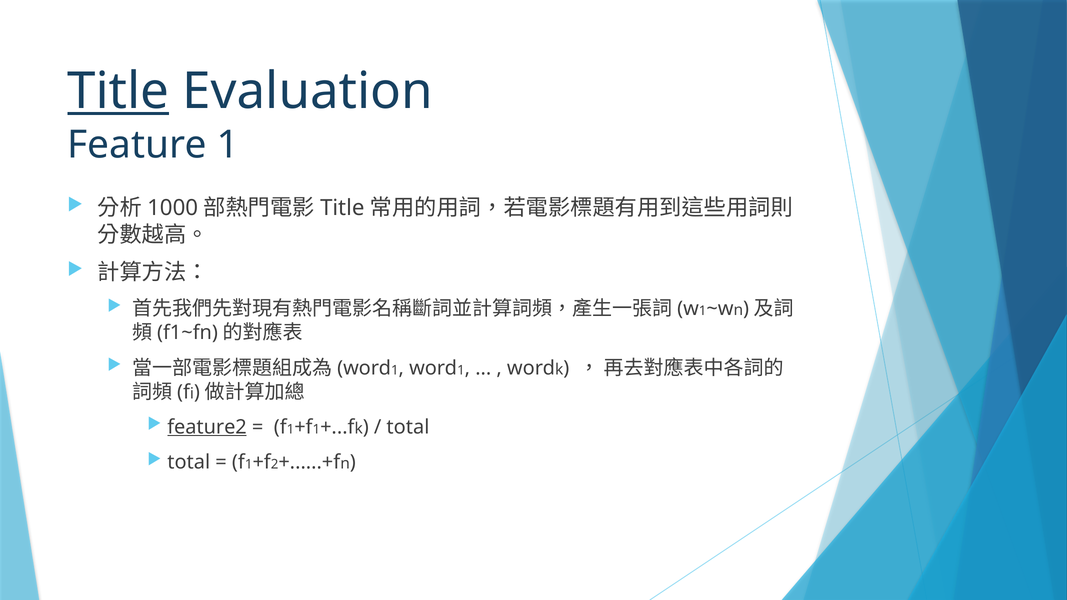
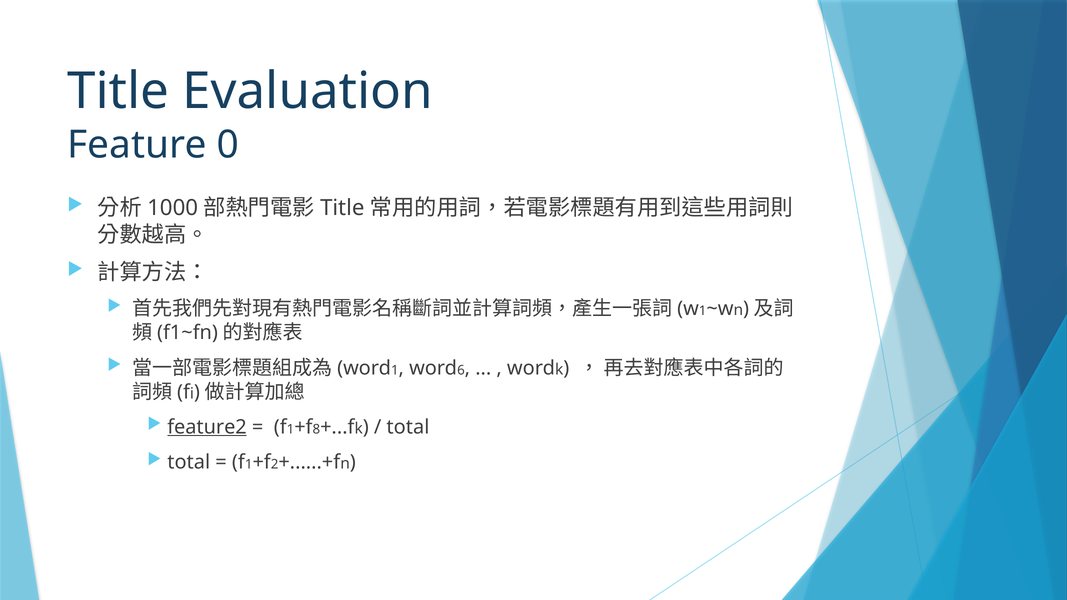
Title at (118, 92) underline: present -> none
Feature 1: 1 -> 0
1 at (461, 370): 1 -> 6
1 at (316, 429): 1 -> 8
